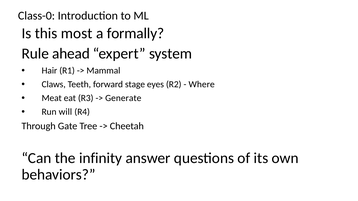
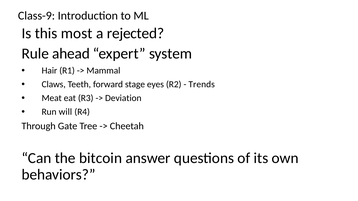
Class-0: Class-0 -> Class-9
formally: formally -> rejected
Where: Where -> Trends
Generate: Generate -> Deviation
infinity: infinity -> bitcoin
